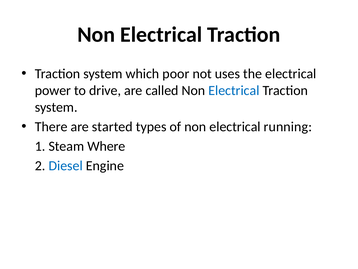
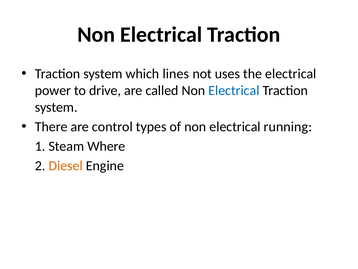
poor: poor -> lines
started: started -> control
Diesel colour: blue -> orange
